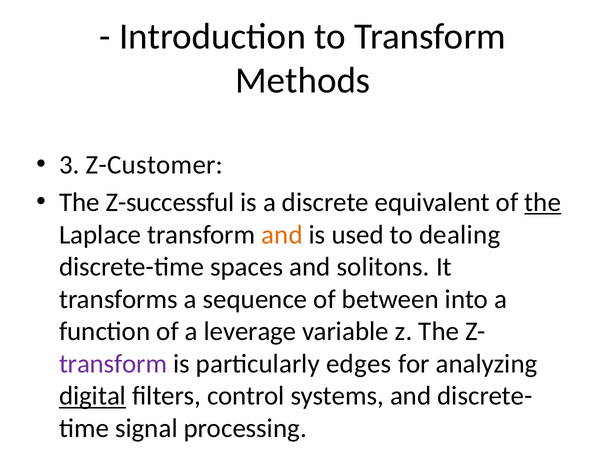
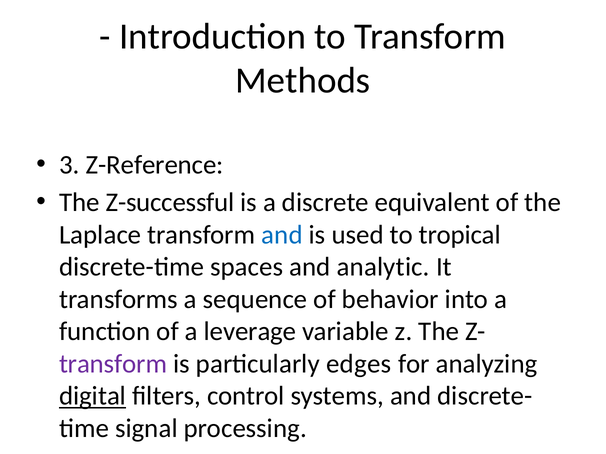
Z-Customer: Z-Customer -> Z-Reference
the at (543, 203) underline: present -> none
and at (282, 235) colour: orange -> blue
dealing: dealing -> tropical
solitons: solitons -> analytic
between: between -> behavior
